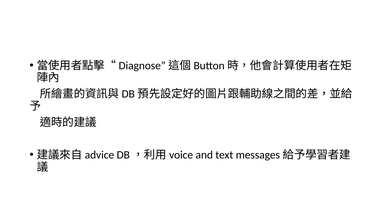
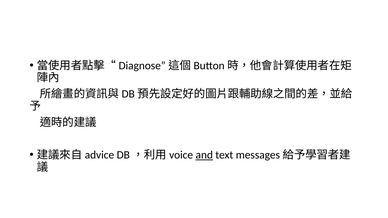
and underline: none -> present
